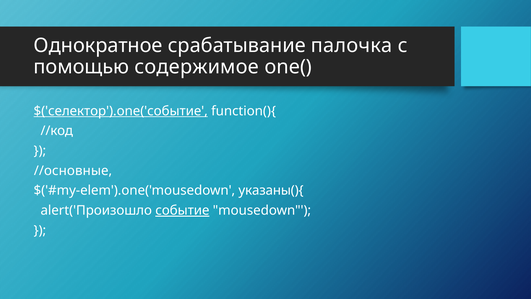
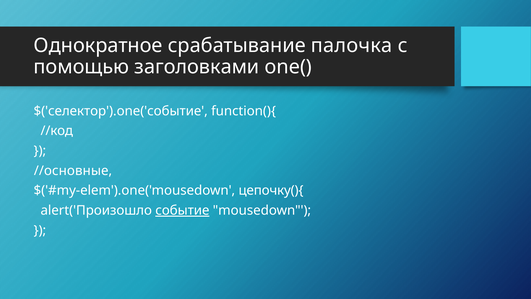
содержимое: содержимое -> заголовками
$('селектор').one('событие underline: present -> none
указаны(){: указаны(){ -> цепочку(){
